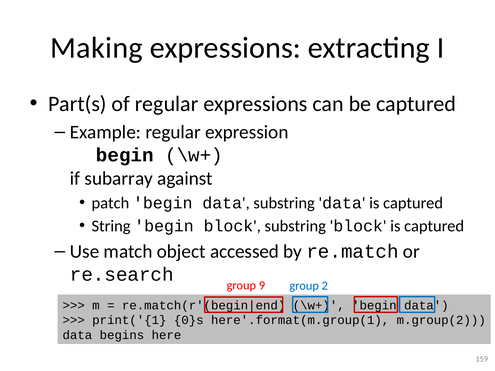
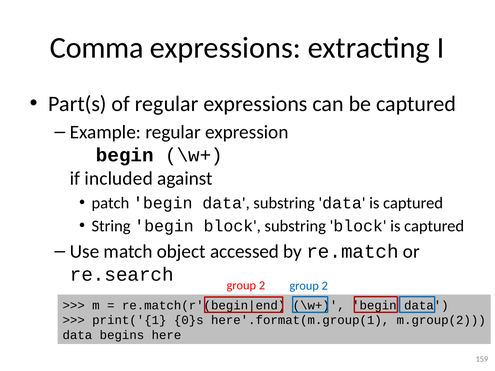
Making: Making -> Comma
subarray: subarray -> included
9 at (262, 285): 9 -> 2
